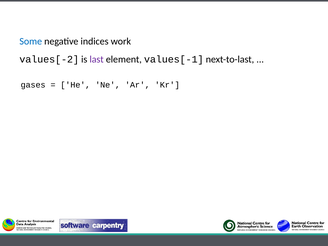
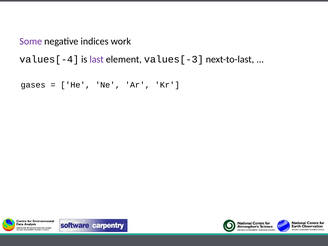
Some colour: blue -> purple
values[-2: values[-2 -> values[-4
values[-1: values[-1 -> values[-3
